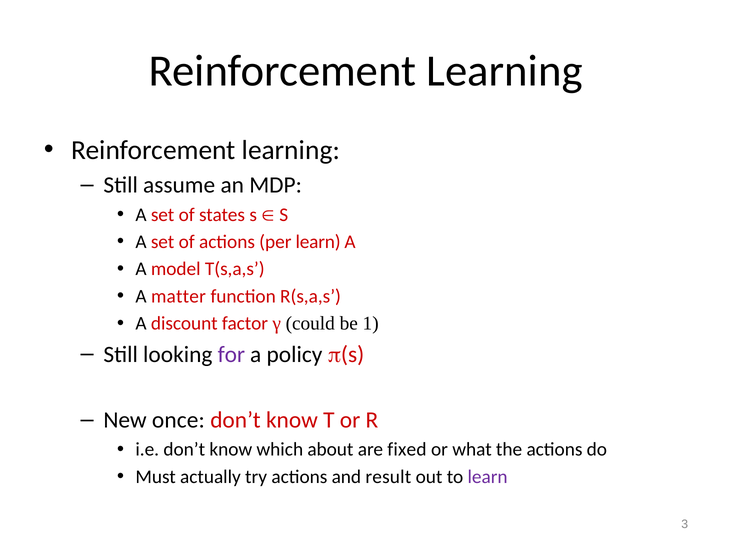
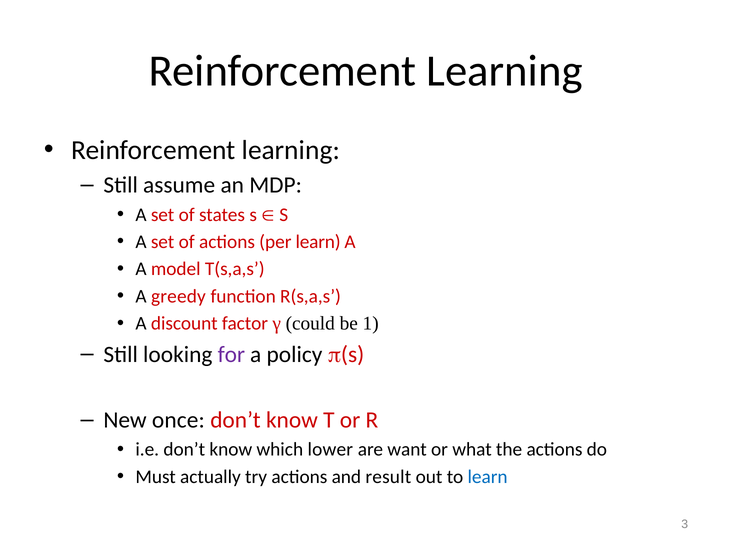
matter: matter -> greedy
about: about -> lower
fixed: fixed -> want
learn at (488, 477) colour: purple -> blue
